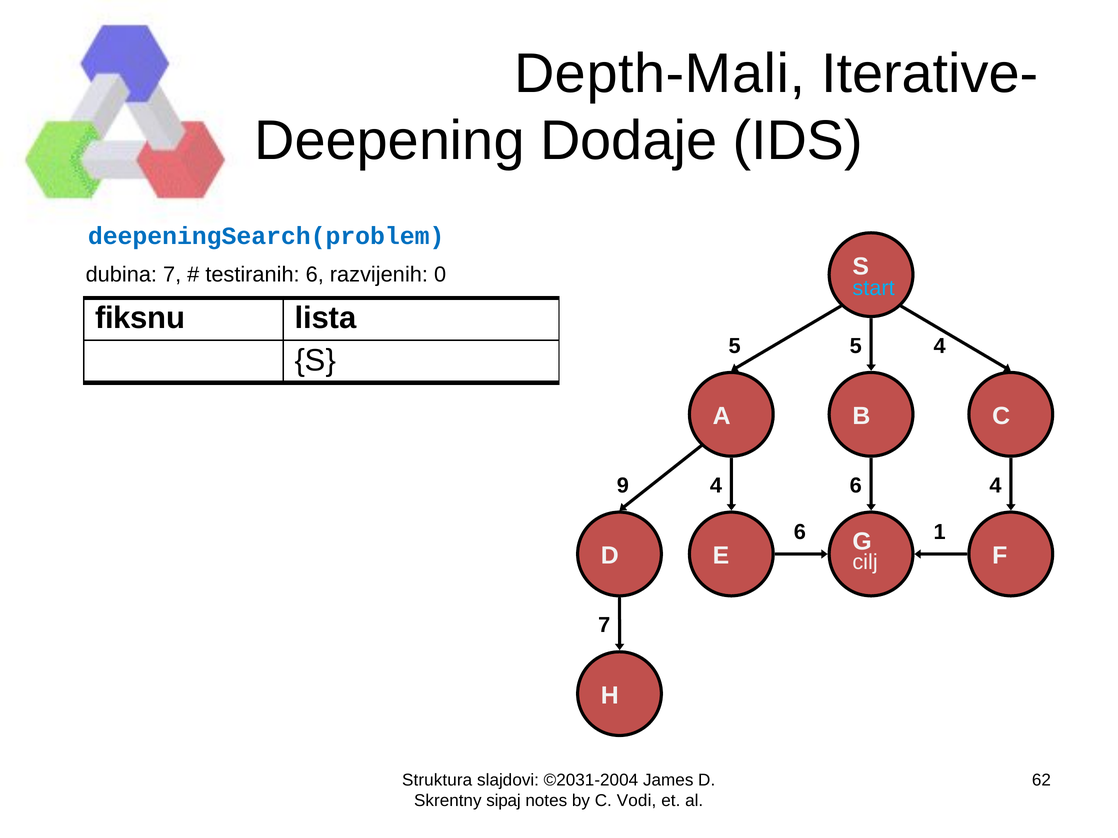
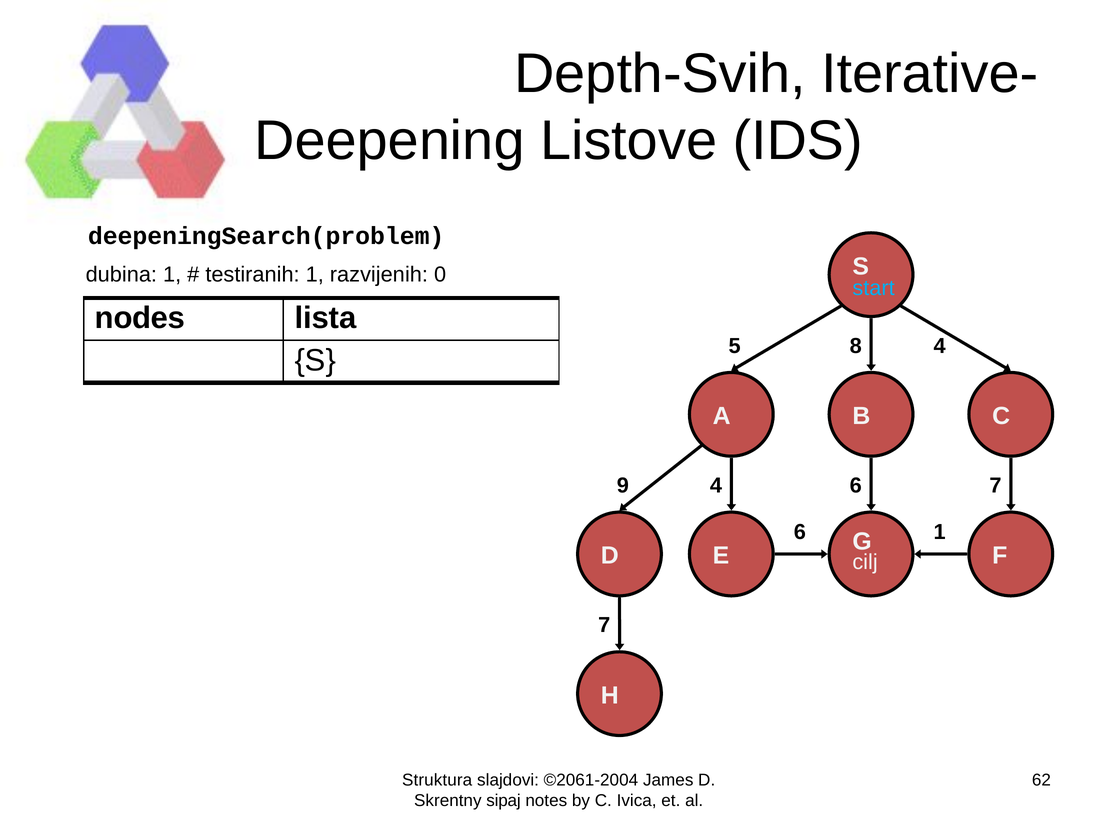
Depth-Mali: Depth-Mali -> Depth-Svih
Dodaje: Dodaje -> Listove
deepeningSearch(problem colour: blue -> black
dubina 7: 7 -> 1
testiranih 6: 6 -> 1
fiksnu: fiksnu -> nodes
5 5: 5 -> 8
4 at (996, 486): 4 -> 7
©2031-2004: ©2031-2004 -> ©2061-2004
Vodi: Vodi -> Ivica
